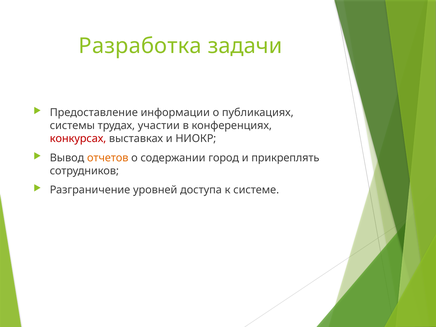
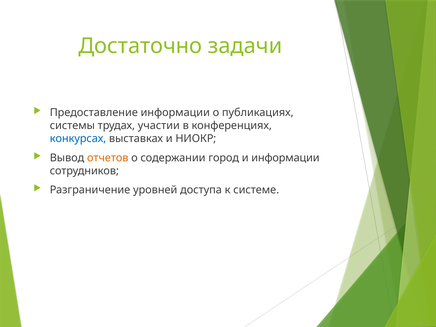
Разработка: Разработка -> Достаточно
конкурсах colour: red -> blue
и прикреплять: прикреплять -> информации
